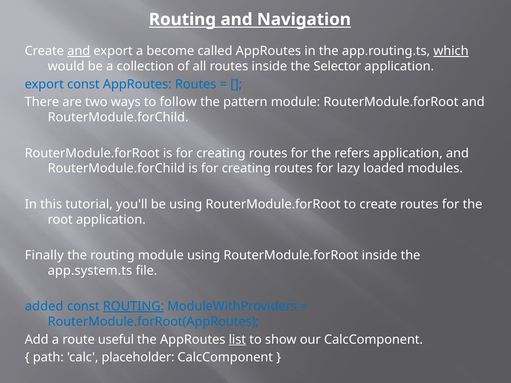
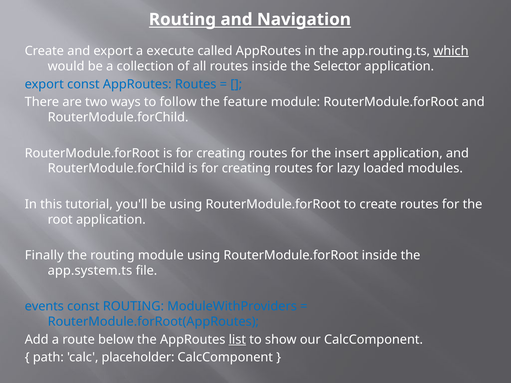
and at (79, 51) underline: present -> none
become: become -> execute
pattern: pattern -> feature
refers: refers -> insert
added: added -> events
ROUTING at (133, 307) underline: present -> none
useful: useful -> below
